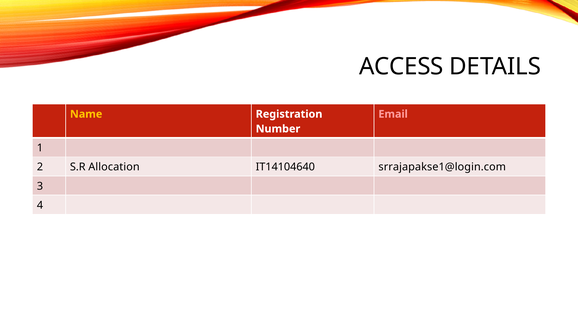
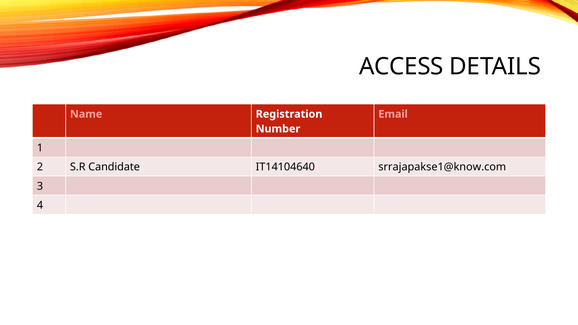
Name colour: yellow -> pink
Allocation: Allocation -> Candidate
srrajapakse1@login.com: srrajapakse1@login.com -> srrajapakse1@know.com
